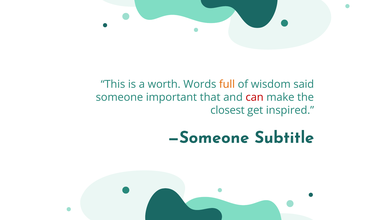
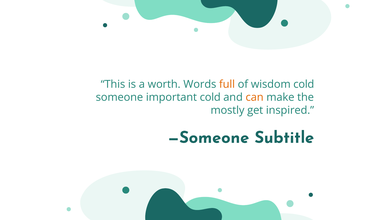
wisdom said: said -> cold
important that: that -> cold
can colour: red -> orange
closest: closest -> mostly
